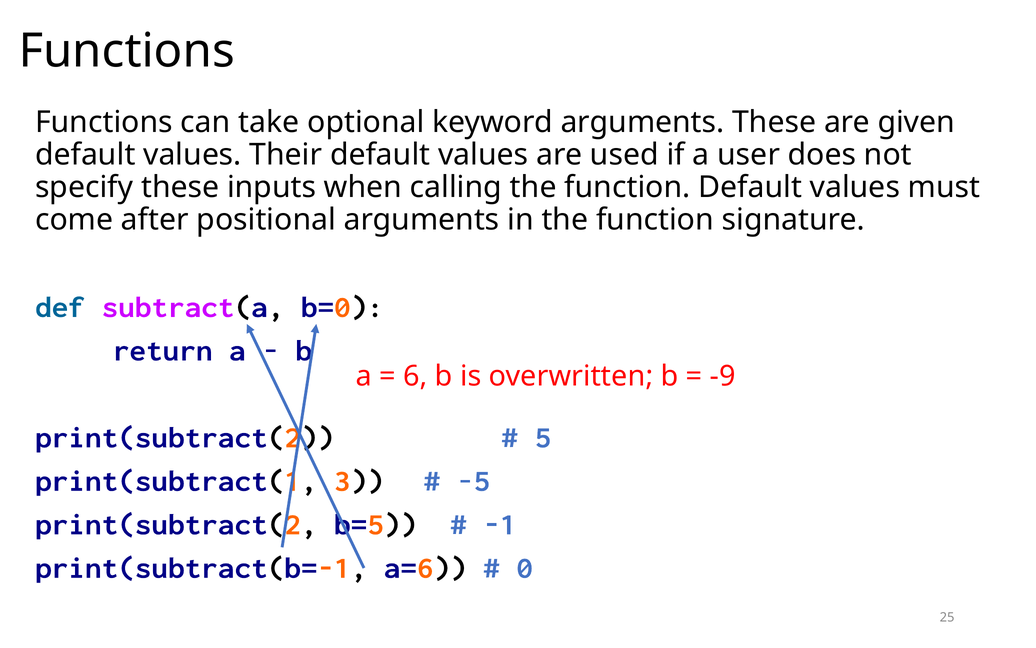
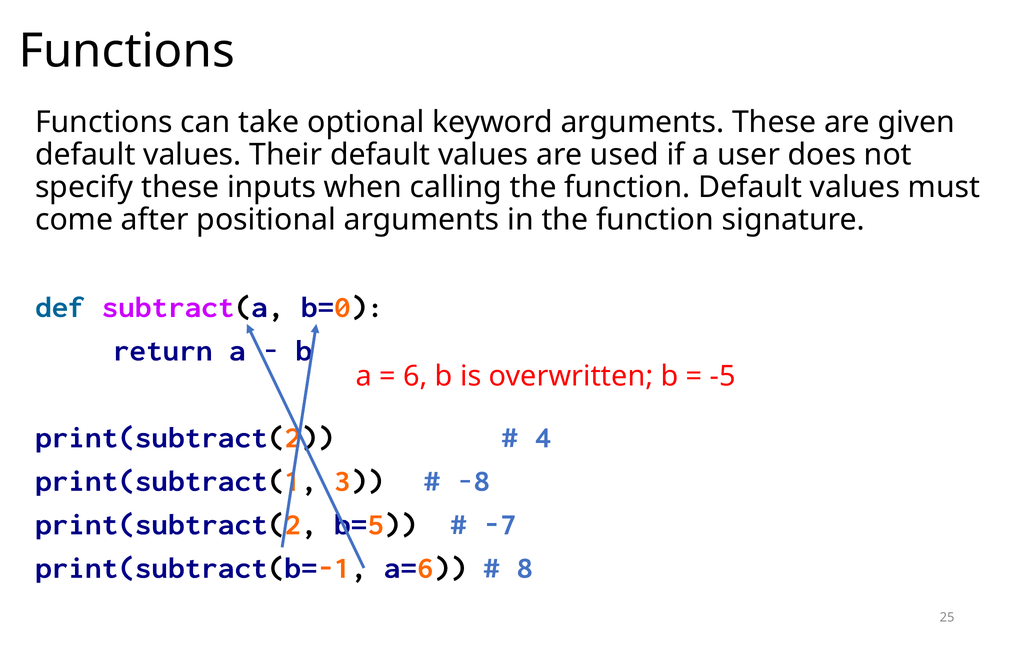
-9: -9 -> -5
5: 5 -> 4
-5: -5 -> -8
-1: -1 -> -7
0: 0 -> 8
